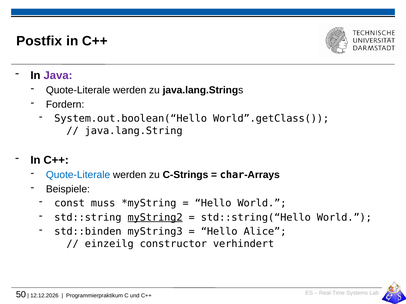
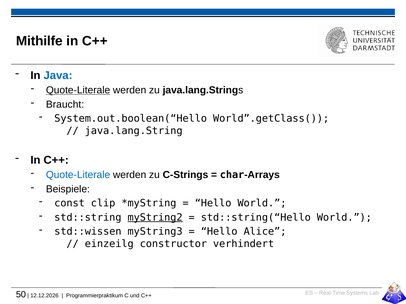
Postfix: Postfix -> Mithilfe
Java colour: purple -> blue
Quote-Literale at (78, 90) underline: none -> present
Fordern: Fordern -> Braucht
muss: muss -> clip
std::binden: std::binden -> std::wissen
